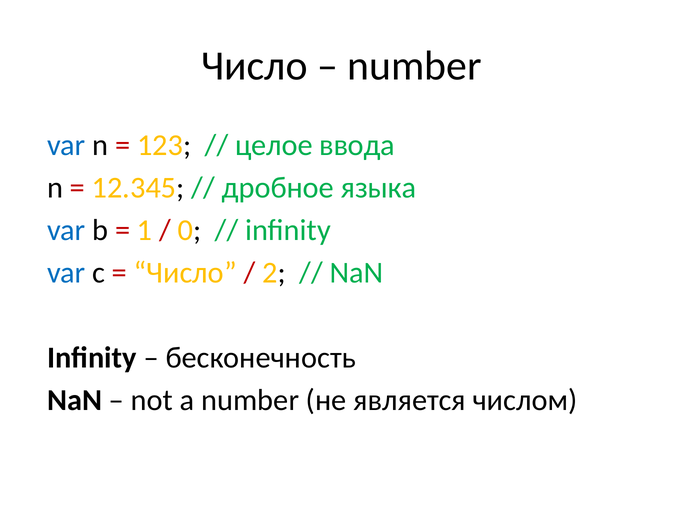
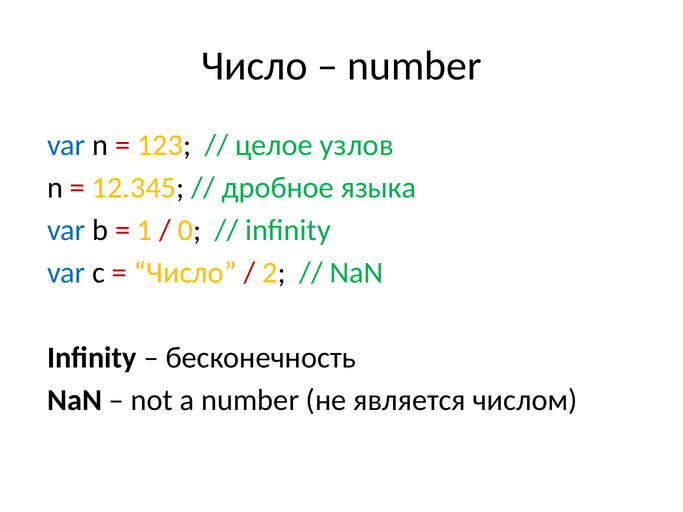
ввода: ввода -> узлов
